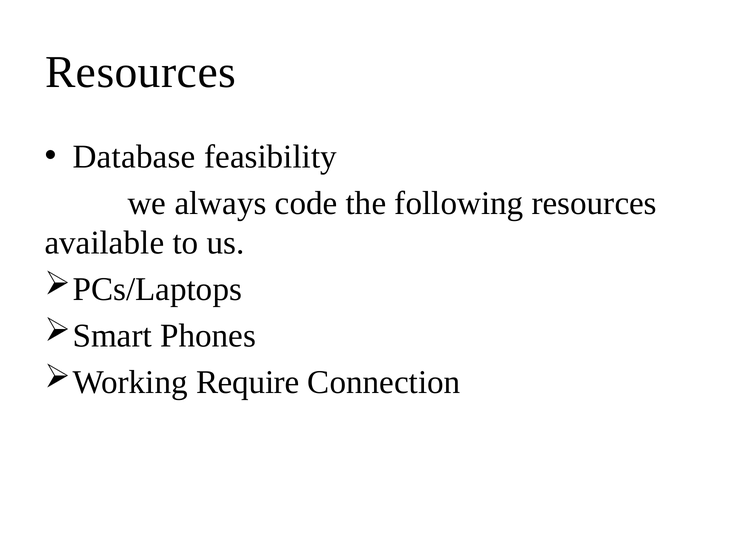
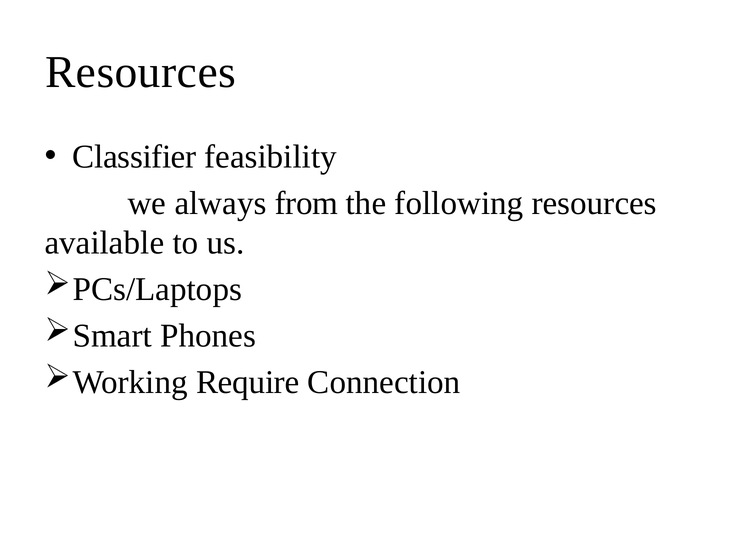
Database: Database -> Classifier
code: code -> from
